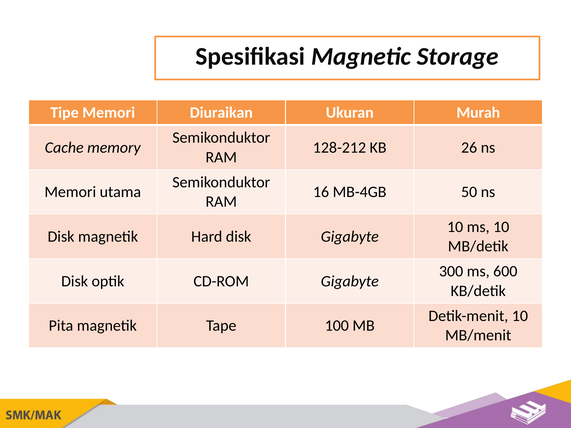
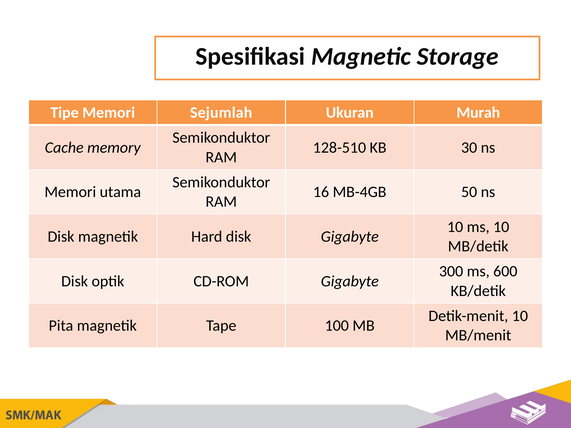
Diuraikan: Diuraikan -> Sejumlah
128-212: 128-212 -> 128-510
26: 26 -> 30
